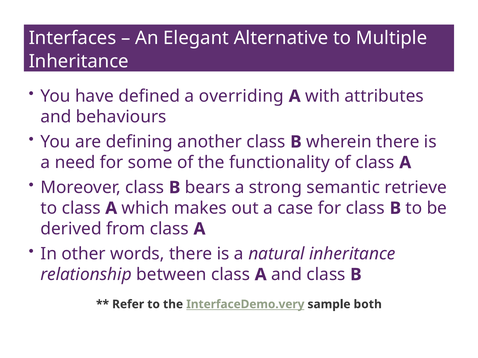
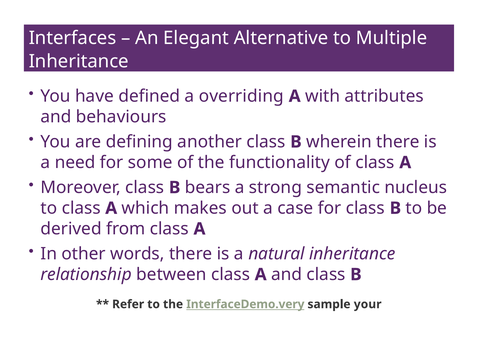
retrieve: retrieve -> nucleus
both: both -> your
